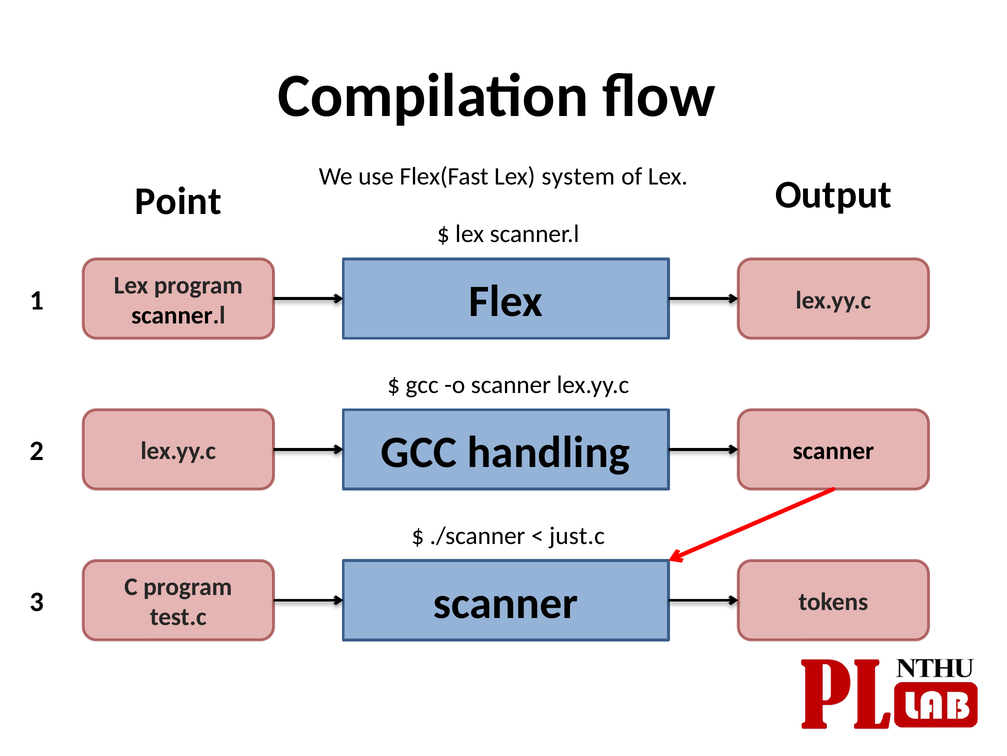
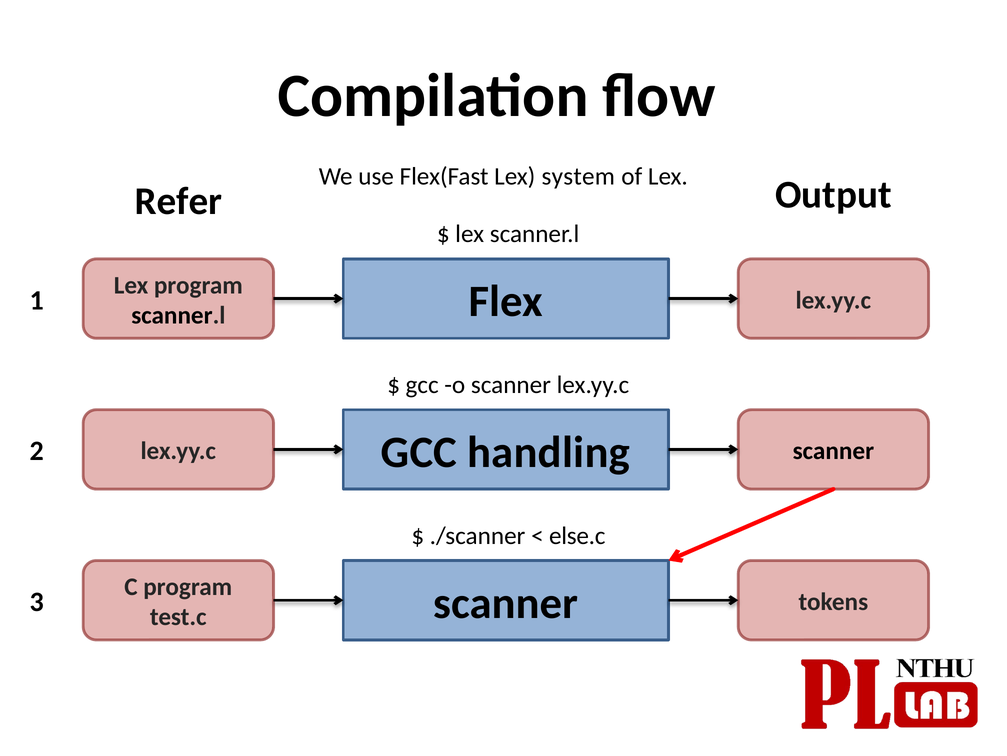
Point: Point -> Refer
just.c: just.c -> else.c
